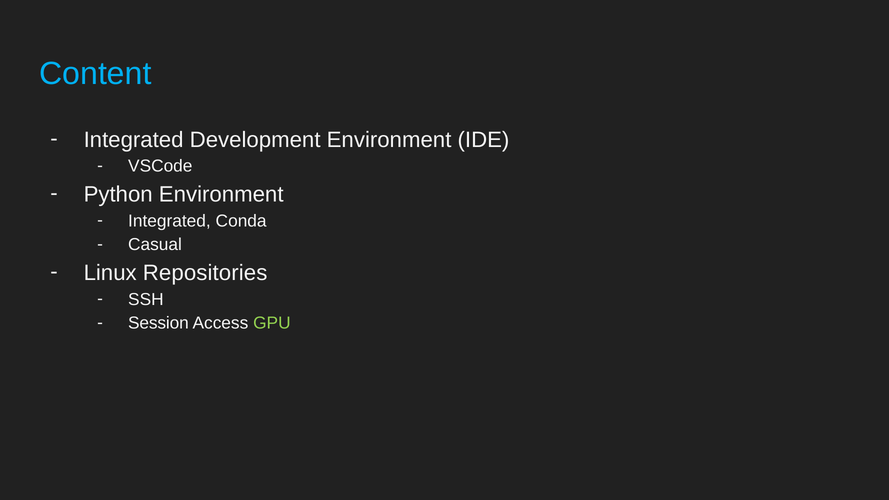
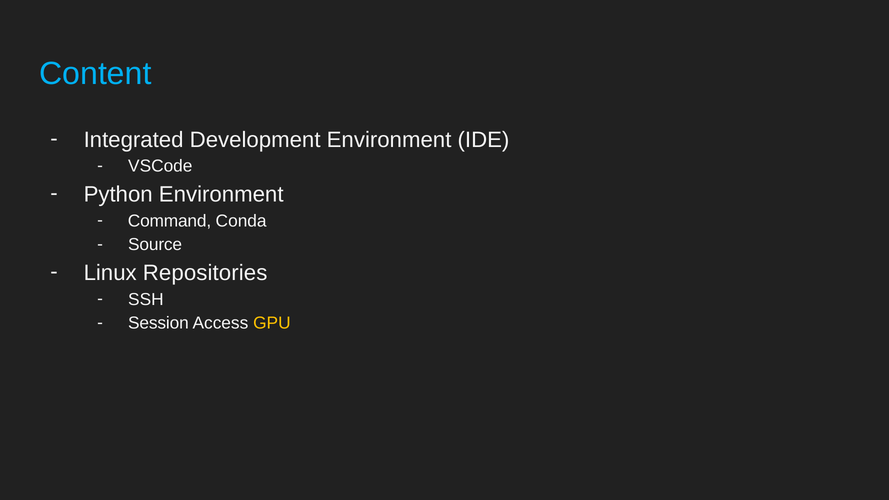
Integrated at (169, 221): Integrated -> Command
Casual: Casual -> Source
GPU colour: light green -> yellow
